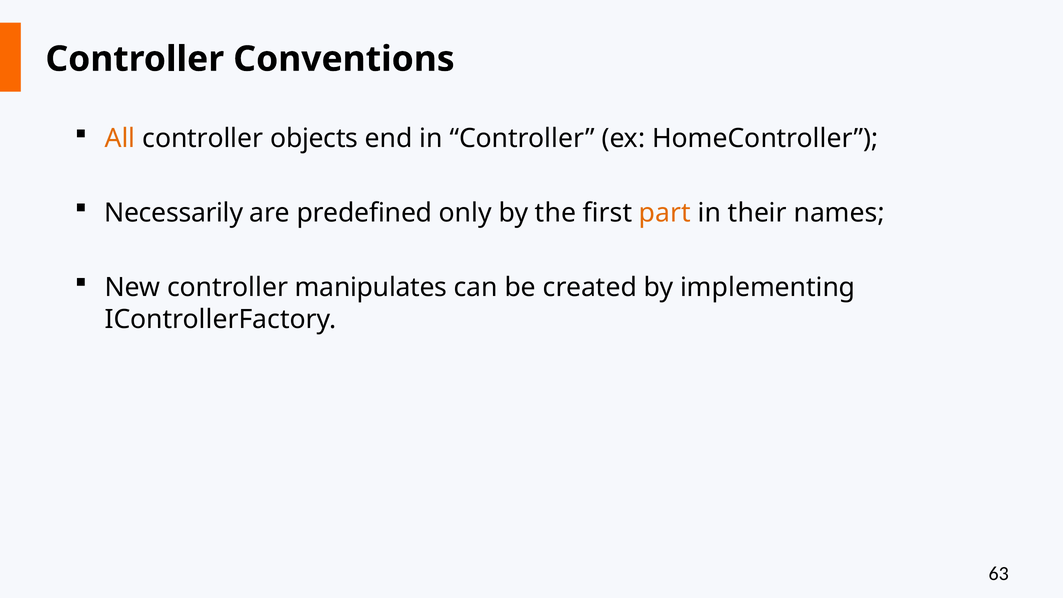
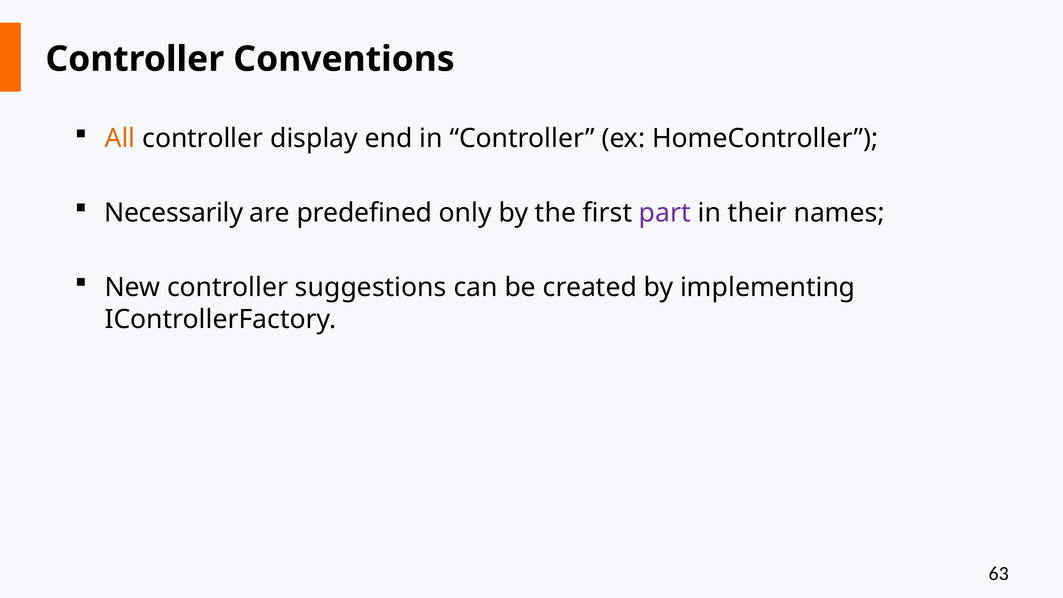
objects: objects -> display
part colour: orange -> purple
manipulates: manipulates -> suggestions
